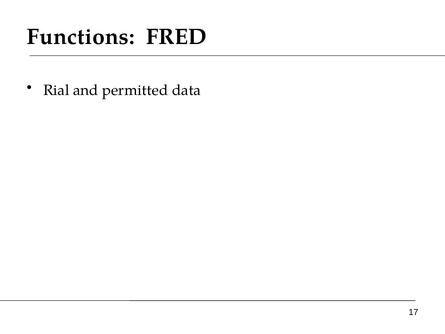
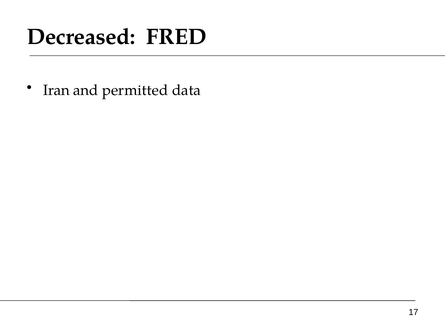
Functions: Functions -> Decreased
Rial: Rial -> Iran
